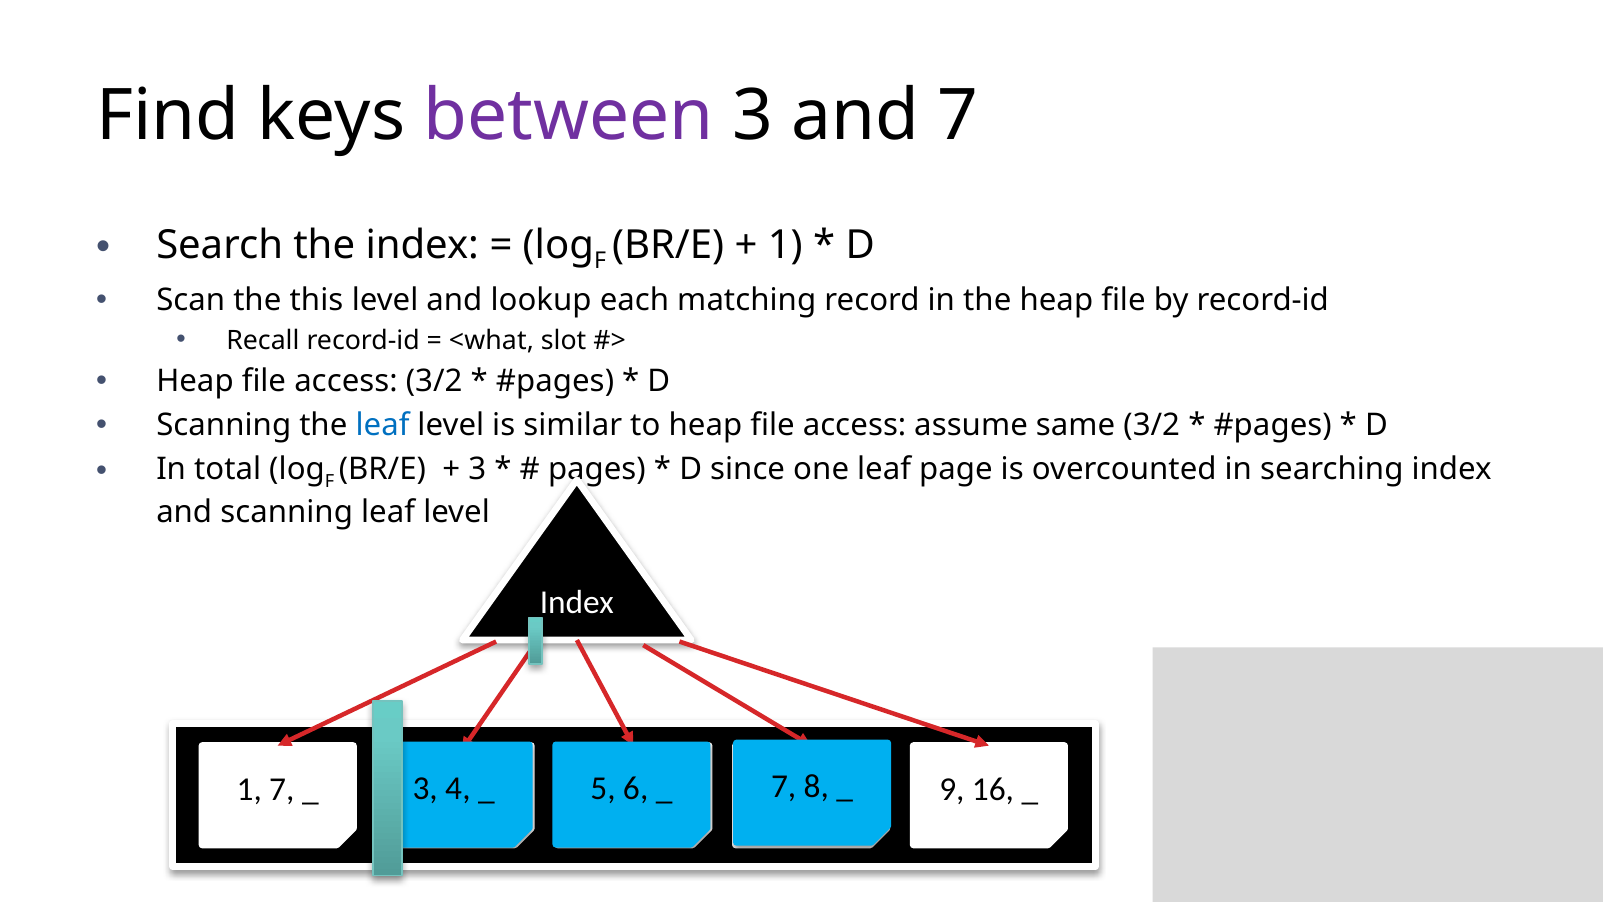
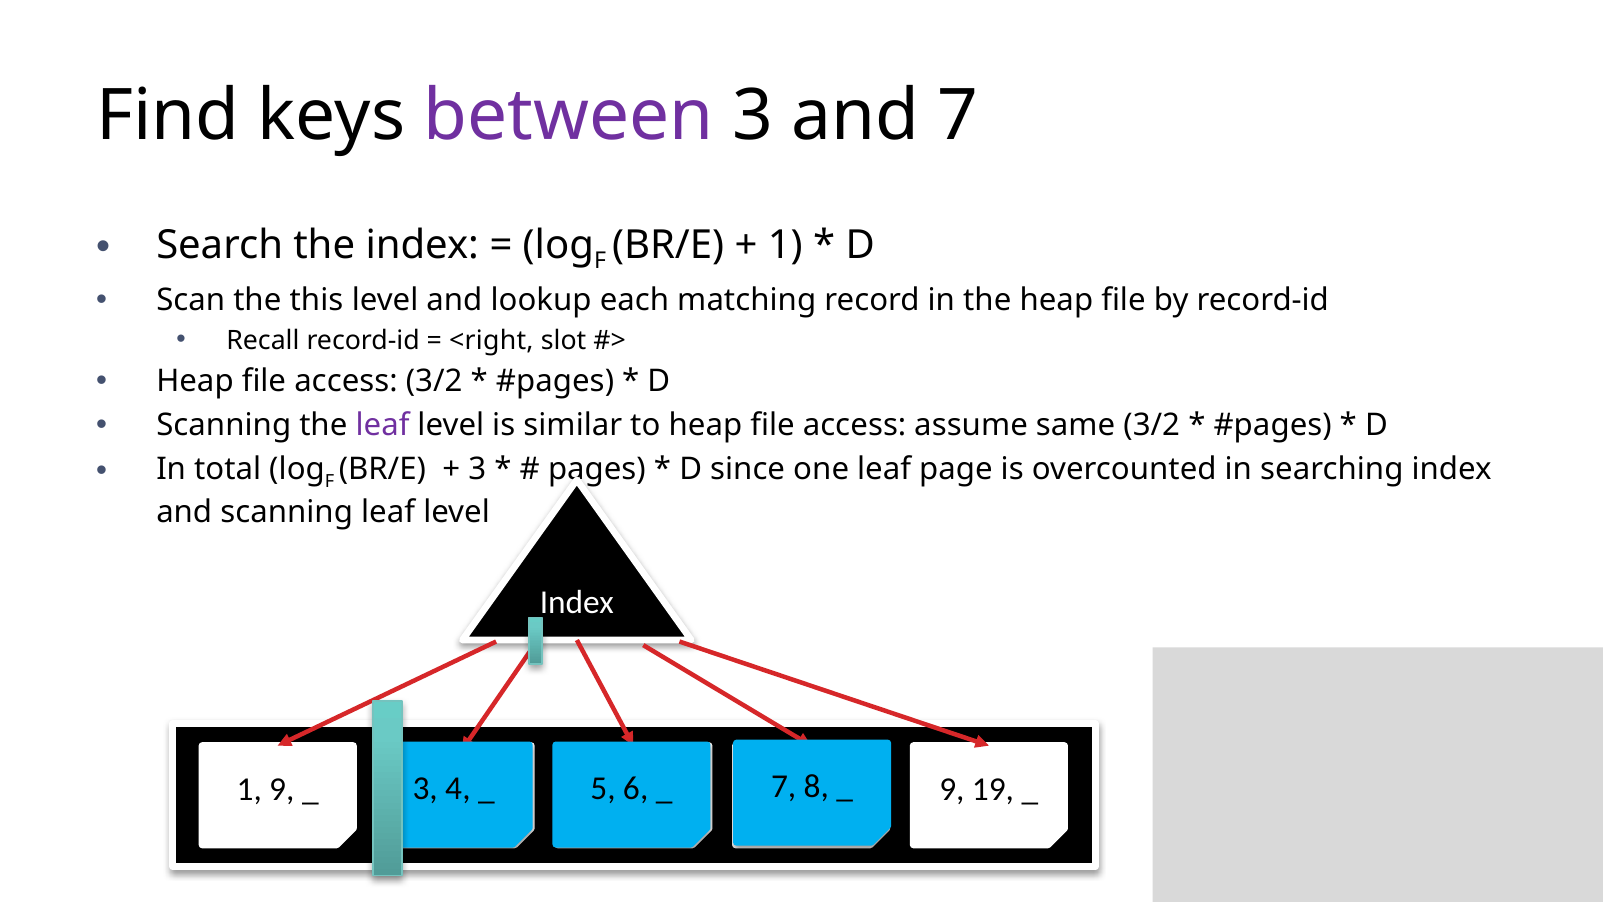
<what: <what -> <right
leaf at (383, 425) colour: blue -> purple
1 7: 7 -> 9
16: 16 -> 19
